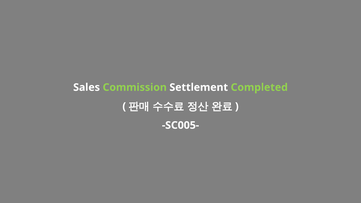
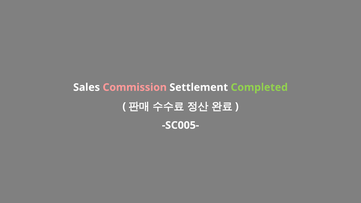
Commission colour: light green -> pink
